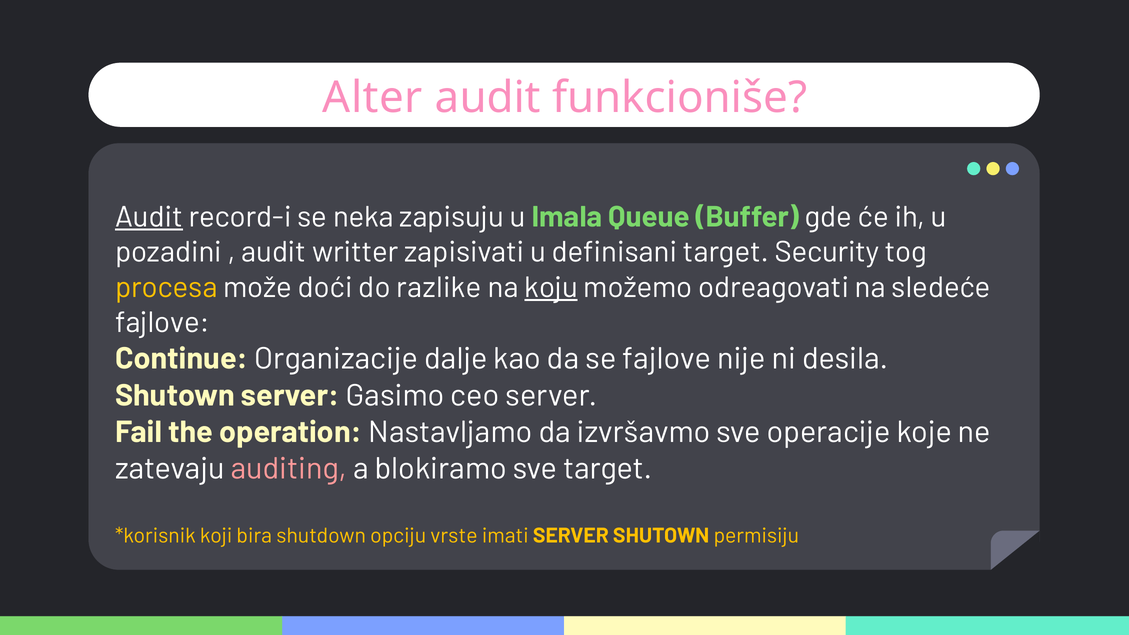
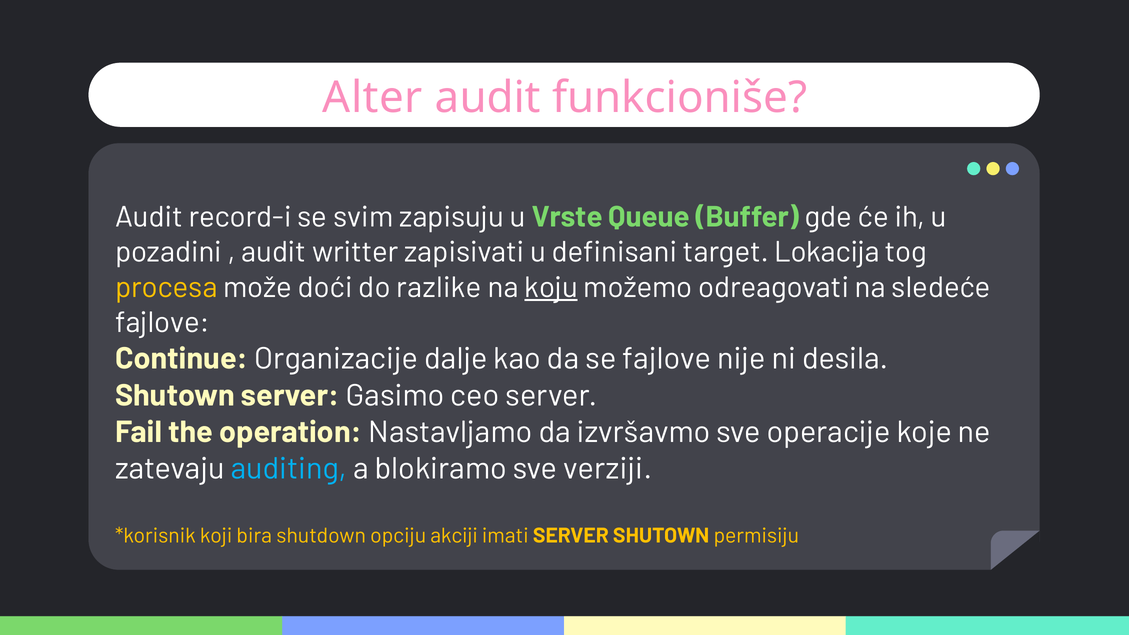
Audit at (149, 217) underline: present -> none
neka: neka -> svim
Imala: Imala -> Vrste
Security: Security -> Lokacija
auditing colour: pink -> light blue
sve target: target -> verziji
vrste: vrste -> akciji
